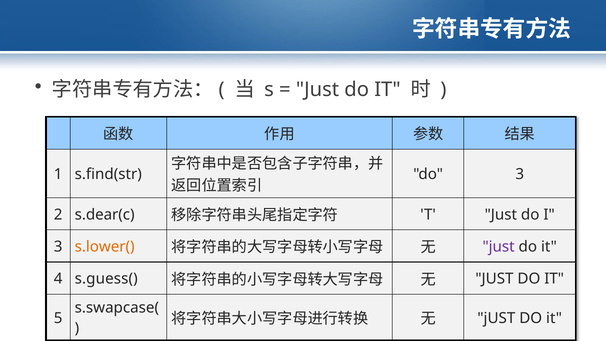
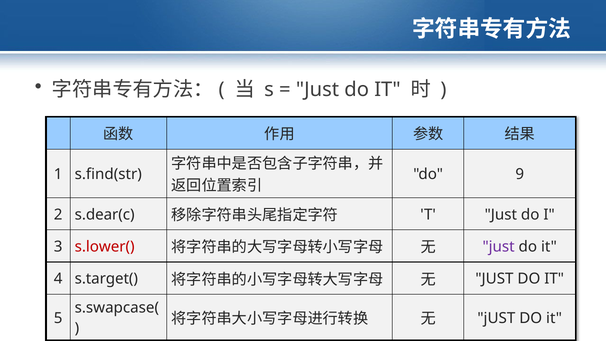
do 3: 3 -> 9
s.lower( colour: orange -> red
s.guess(: s.guess( -> s.target(
